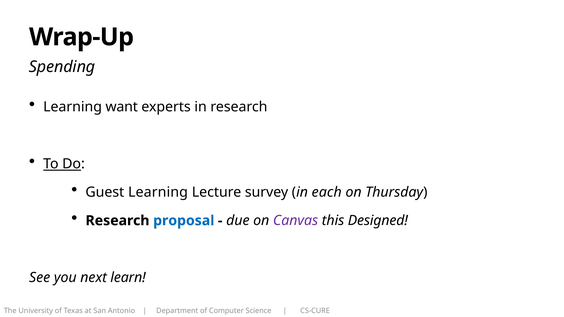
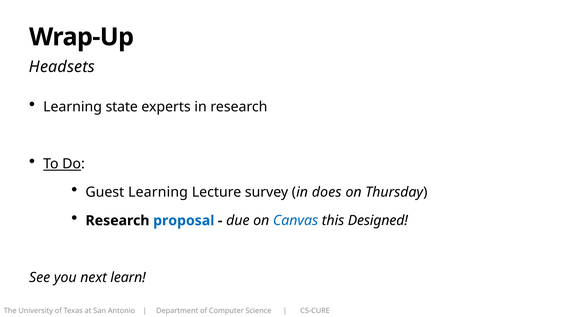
Spending: Spending -> Headsets
want: want -> state
each: each -> does
Canvas colour: purple -> blue
